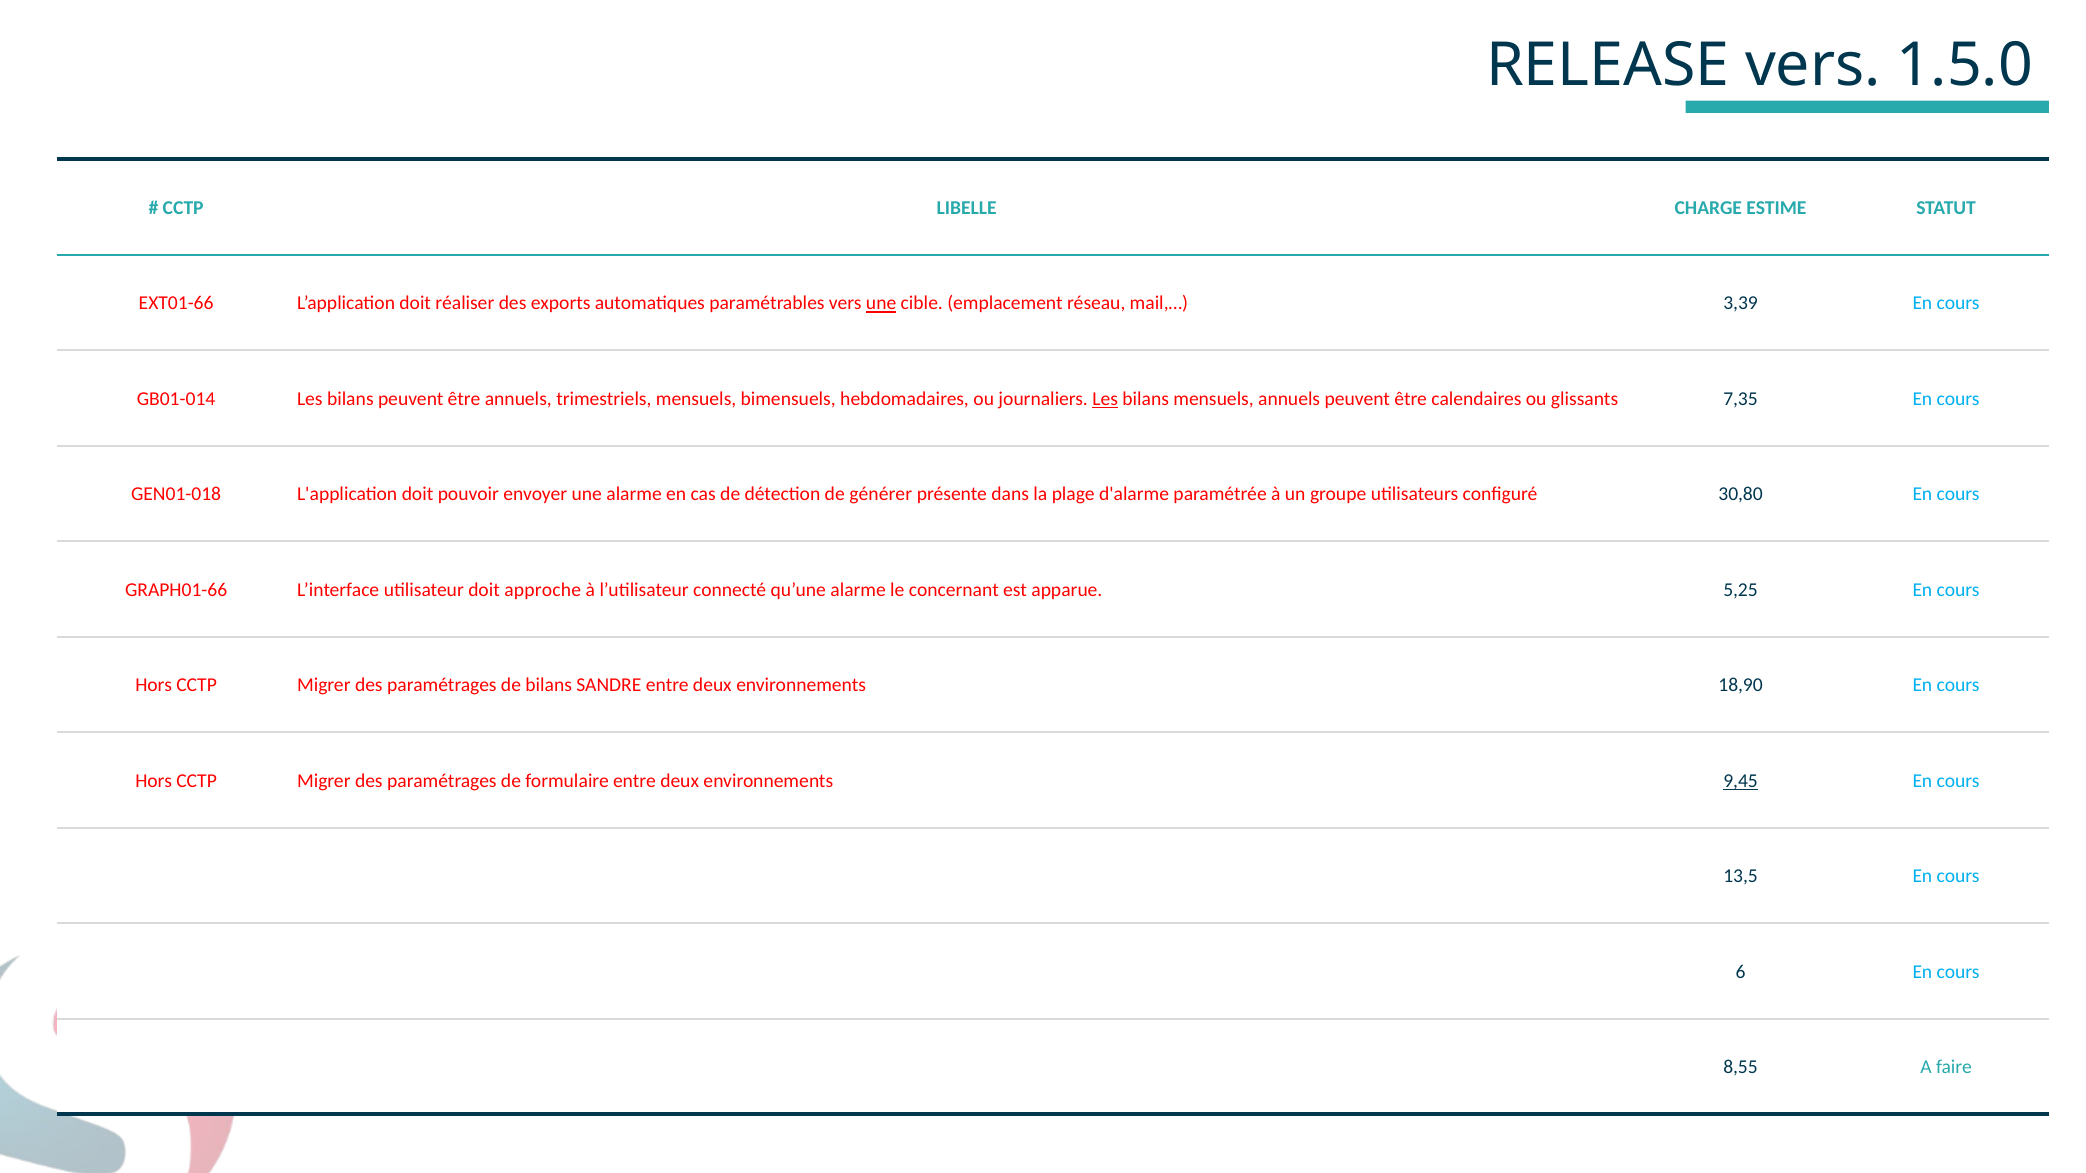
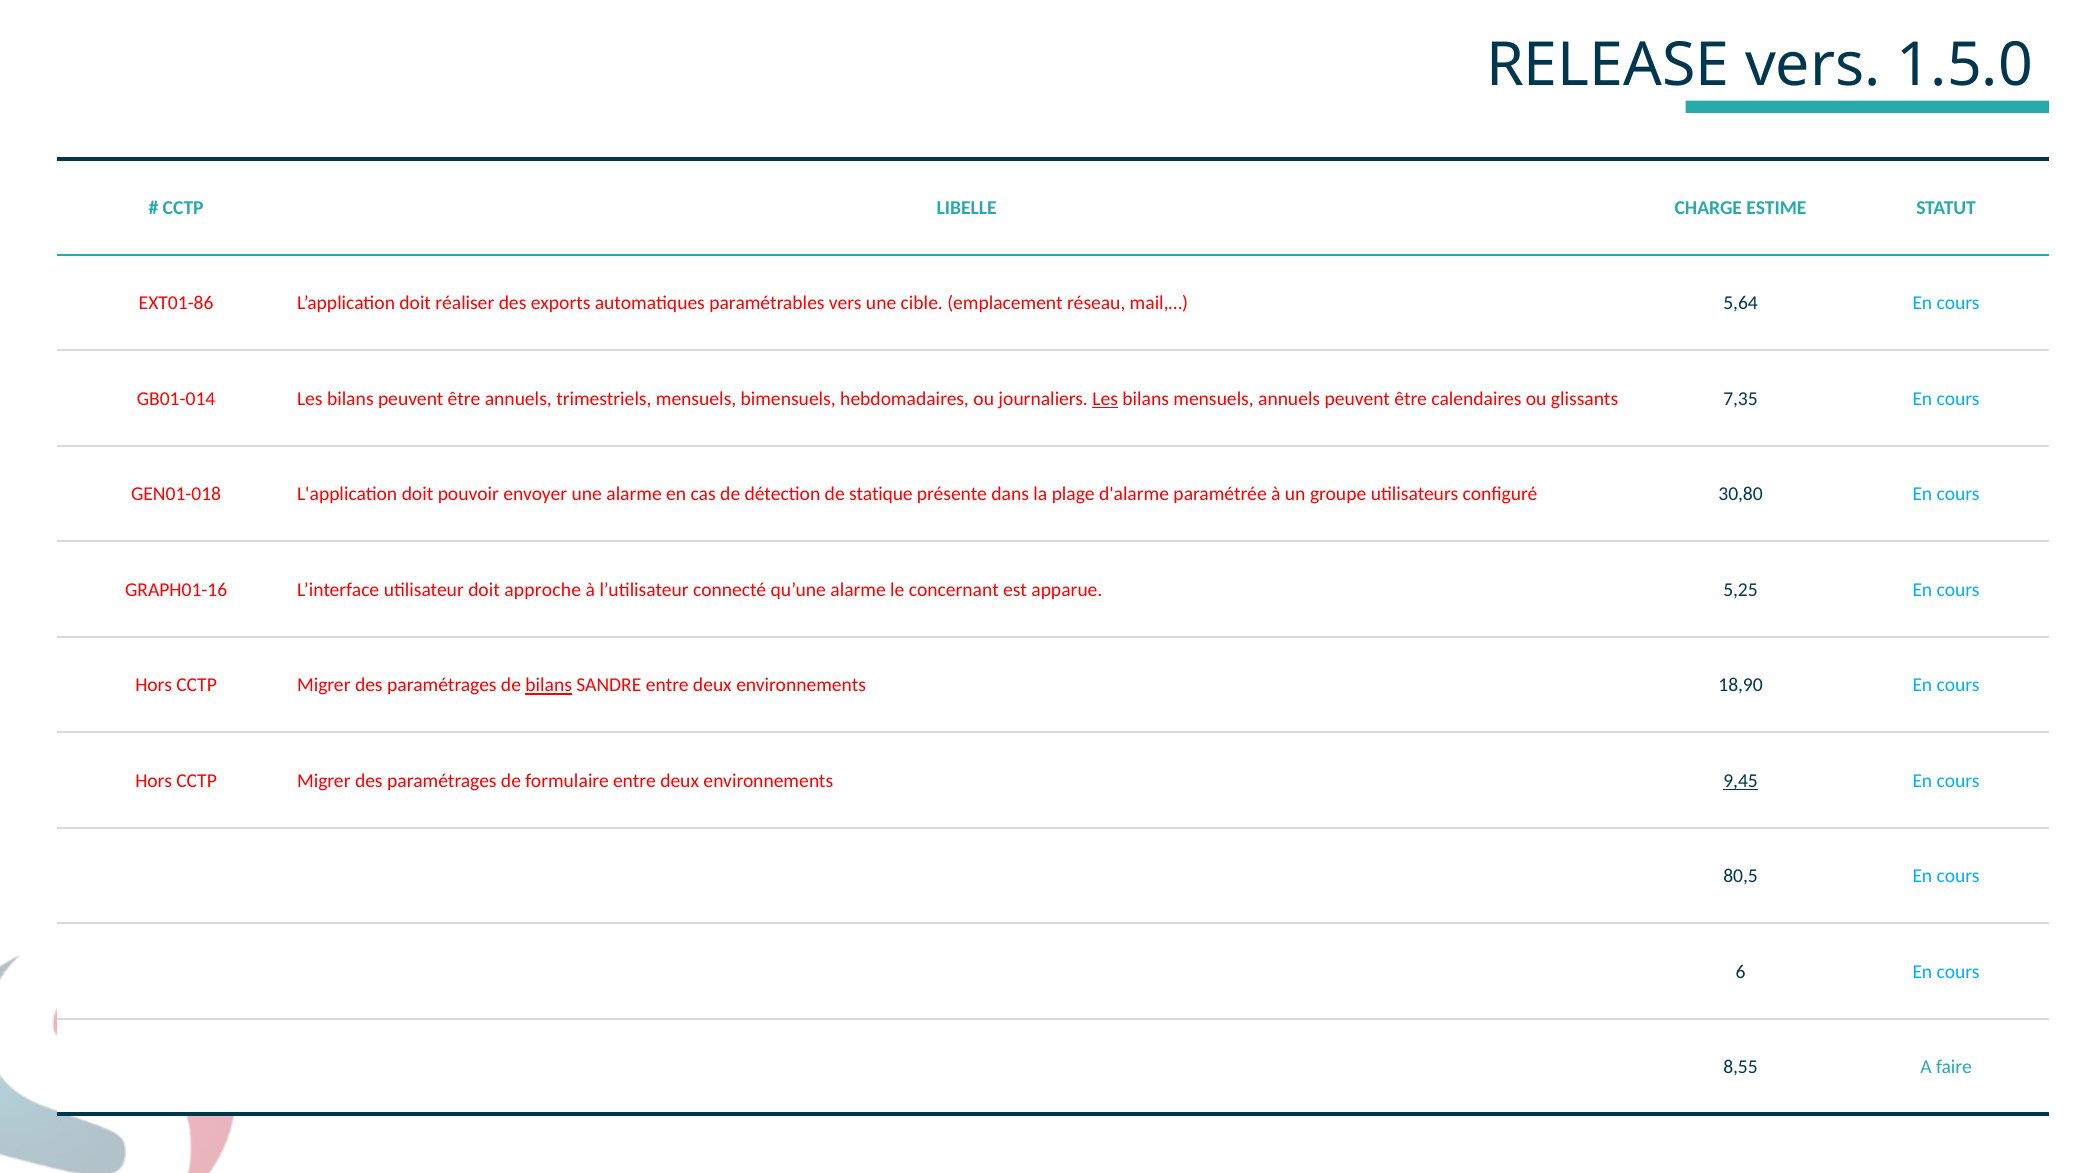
EXT01-66: EXT01-66 -> EXT01-86
une at (881, 304) underline: present -> none
3,39: 3,39 -> 5,64
générer: générer -> statique
GRAPH01-66: GRAPH01-66 -> GRAPH01-16
bilans at (549, 686) underline: none -> present
13,5: 13,5 -> 80,5
